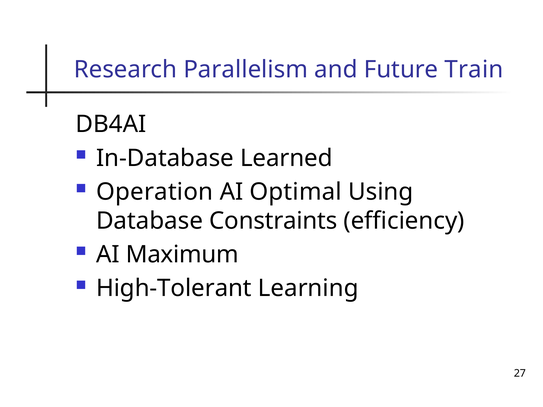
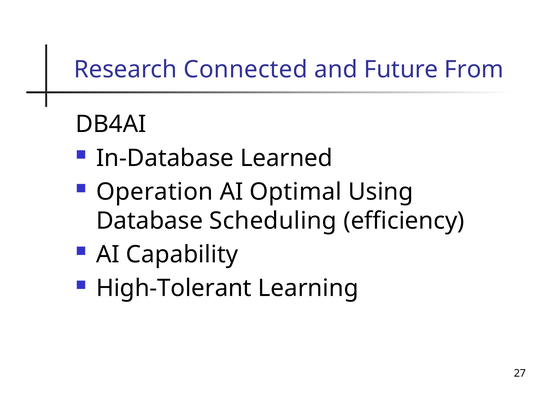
Parallelism: Parallelism -> Connected
Train: Train -> From
Constraints: Constraints -> Scheduling
Maximum: Maximum -> Capability
